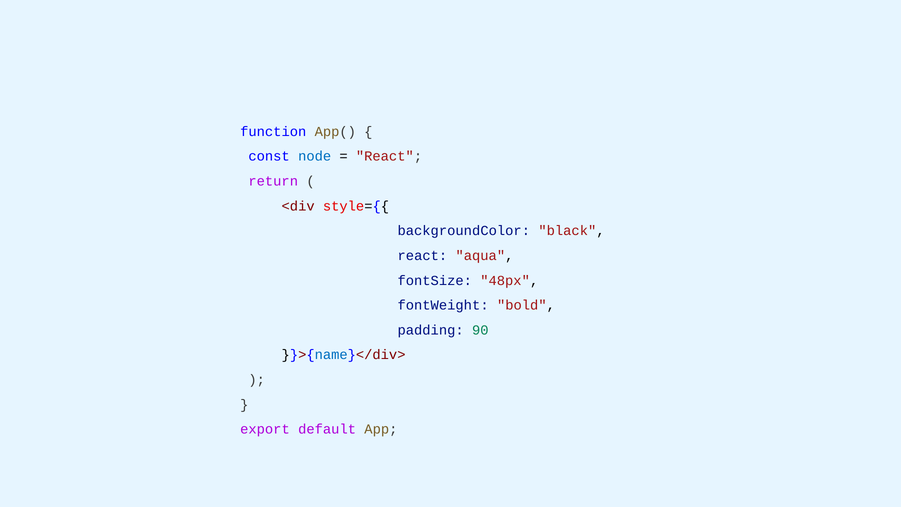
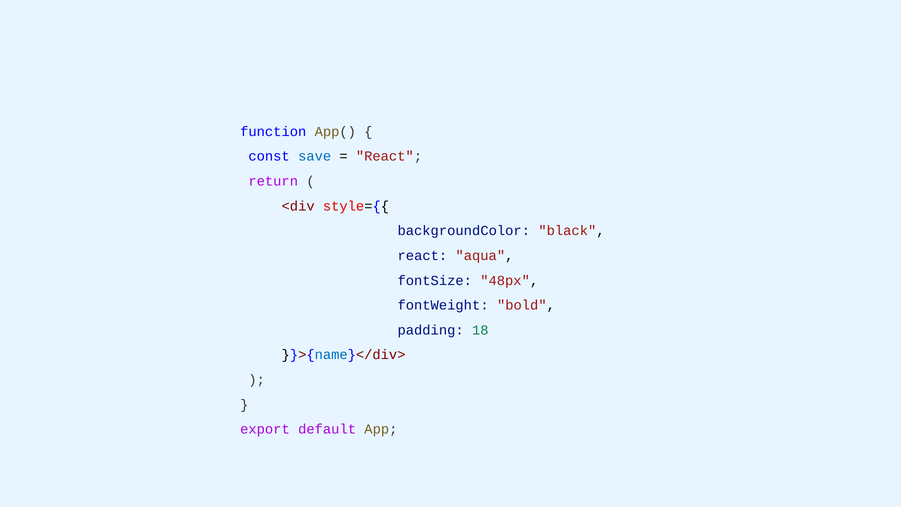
node: node -> save
90: 90 -> 18
